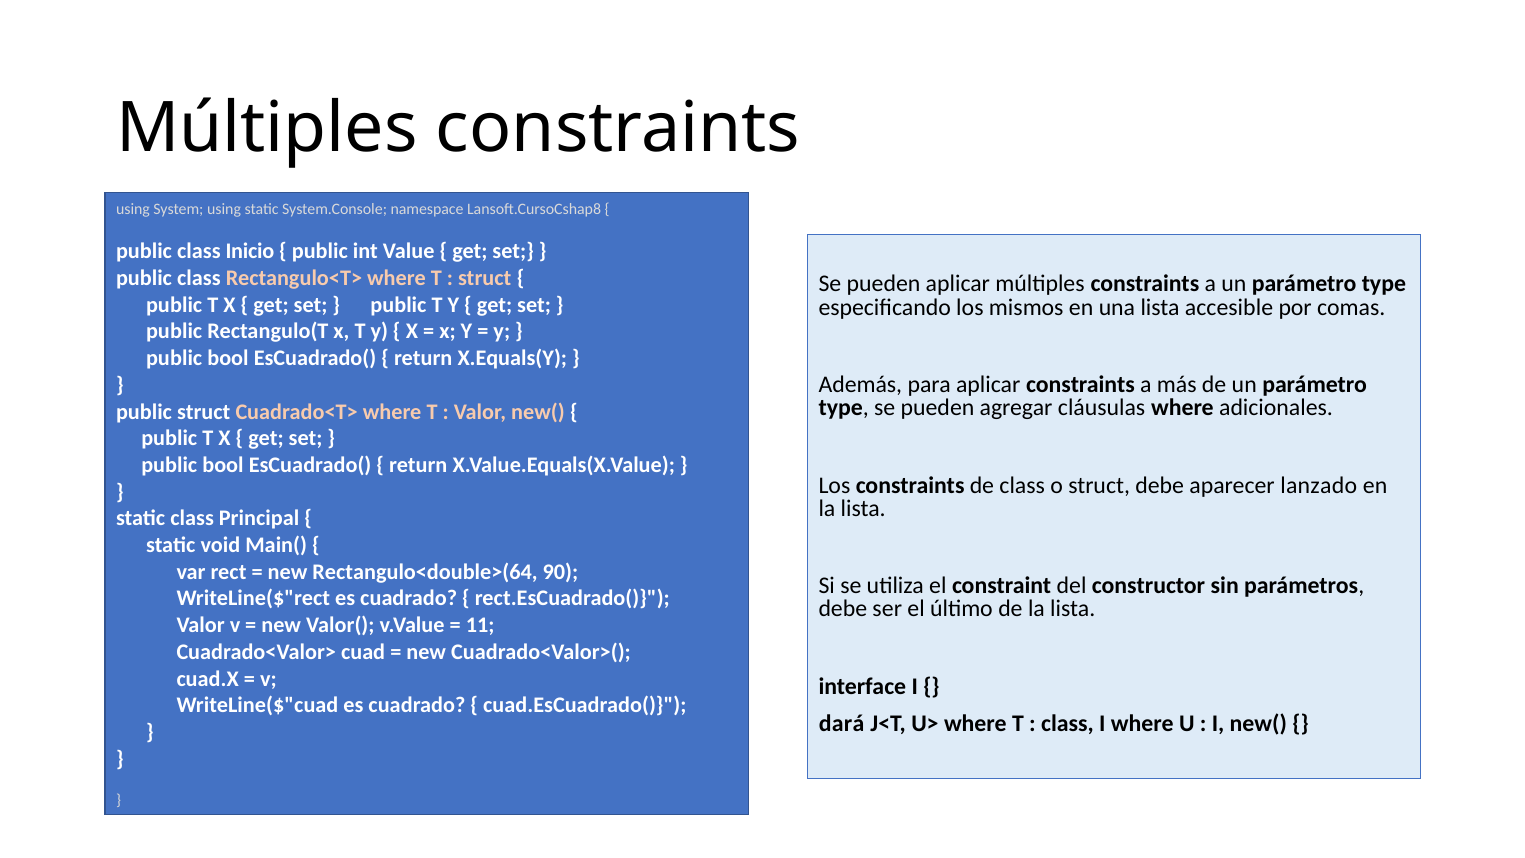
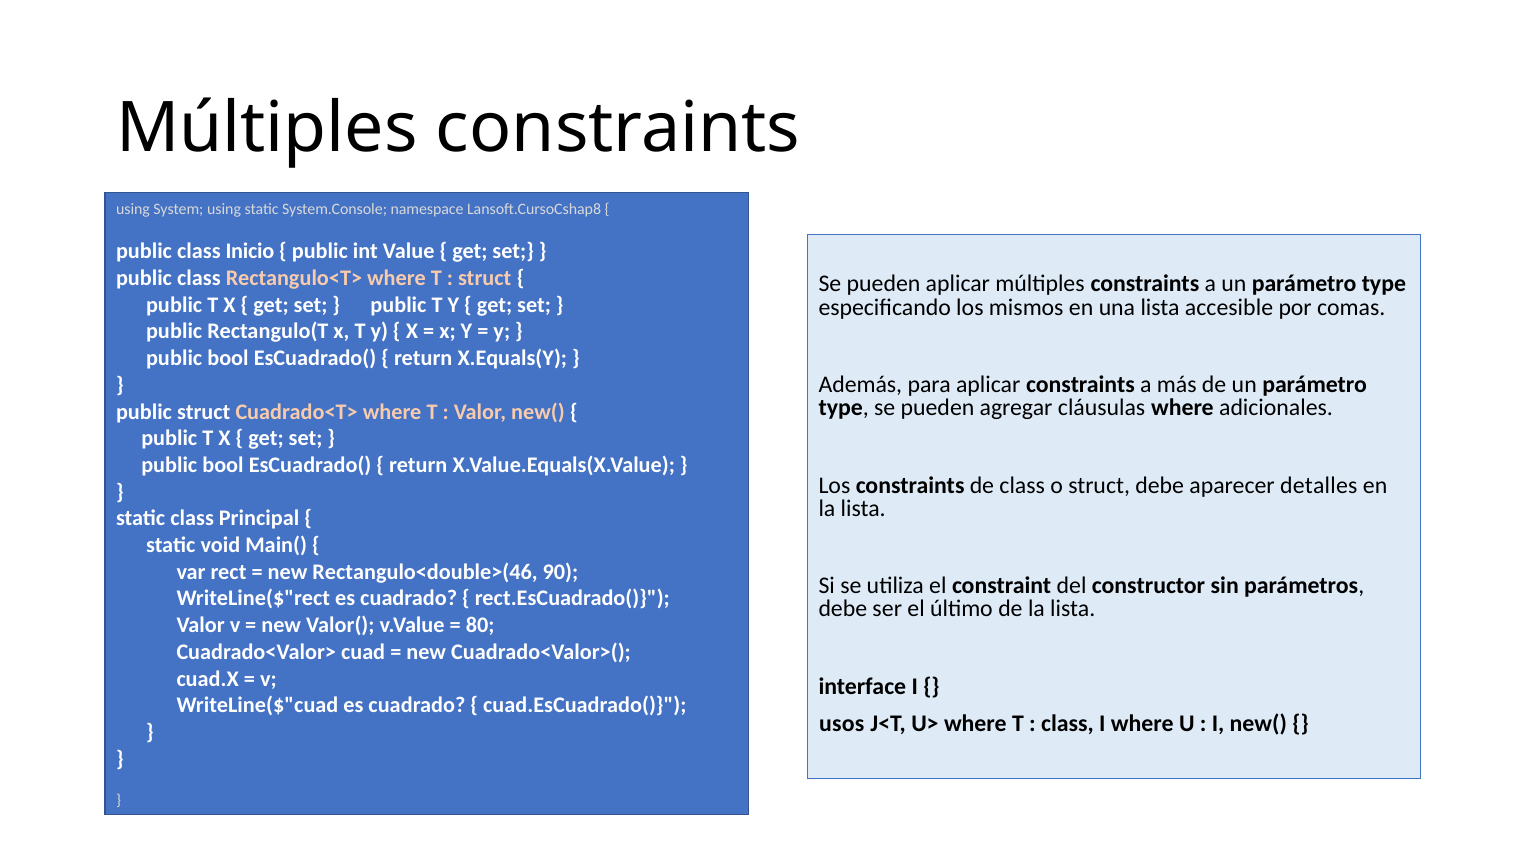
lanzado: lanzado -> detalles
Rectangulo<double>(64: Rectangulo<double>(64 -> Rectangulo<double>(46
11: 11 -> 80
dará: dará -> usos
